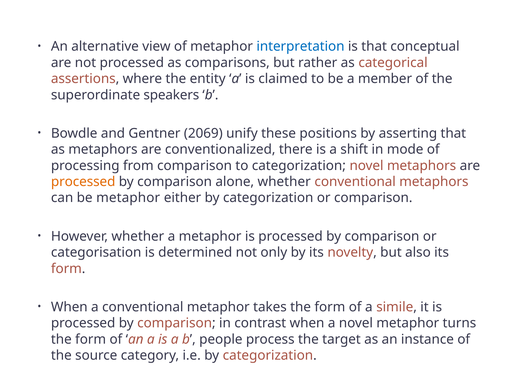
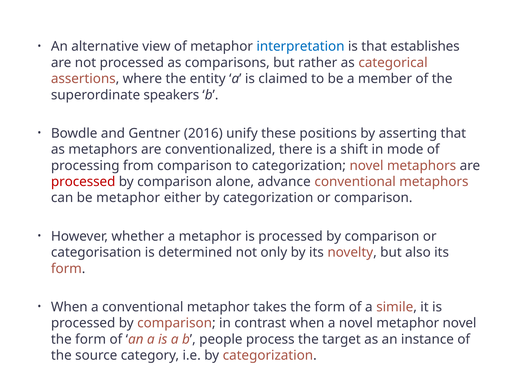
conceptual: conceptual -> establishes
2069: 2069 -> 2016
processed at (83, 182) colour: orange -> red
alone whether: whether -> advance
metaphor turns: turns -> novel
